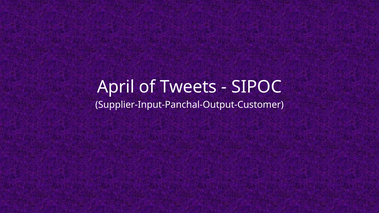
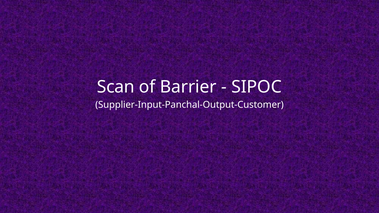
April: April -> Scan
Tweets: Tweets -> Barrier
